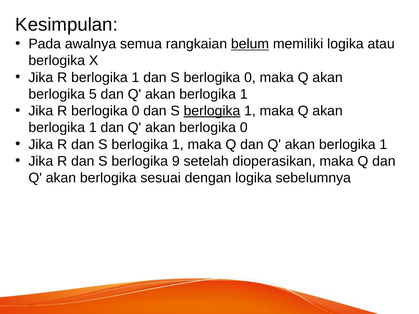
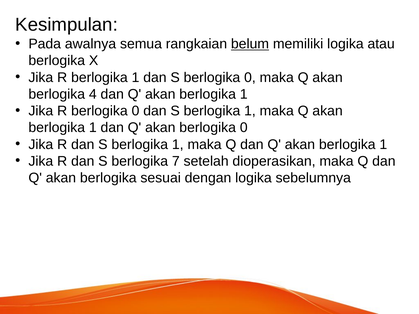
5: 5 -> 4
berlogika at (212, 111) underline: present -> none
9: 9 -> 7
